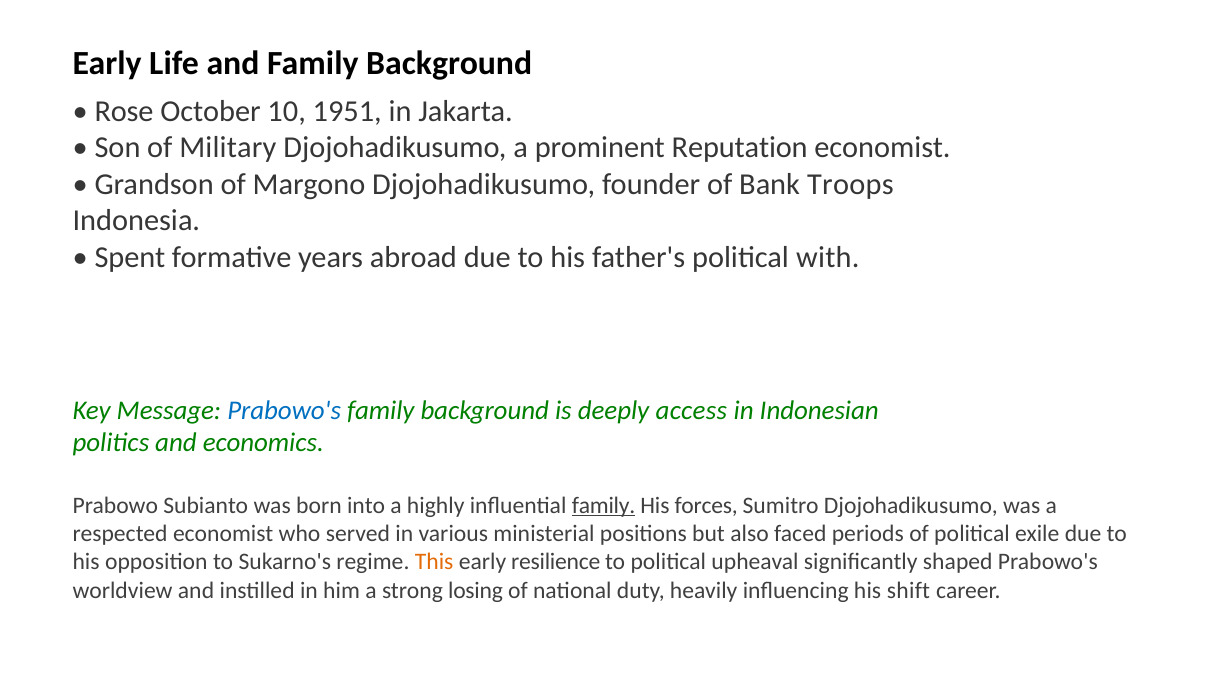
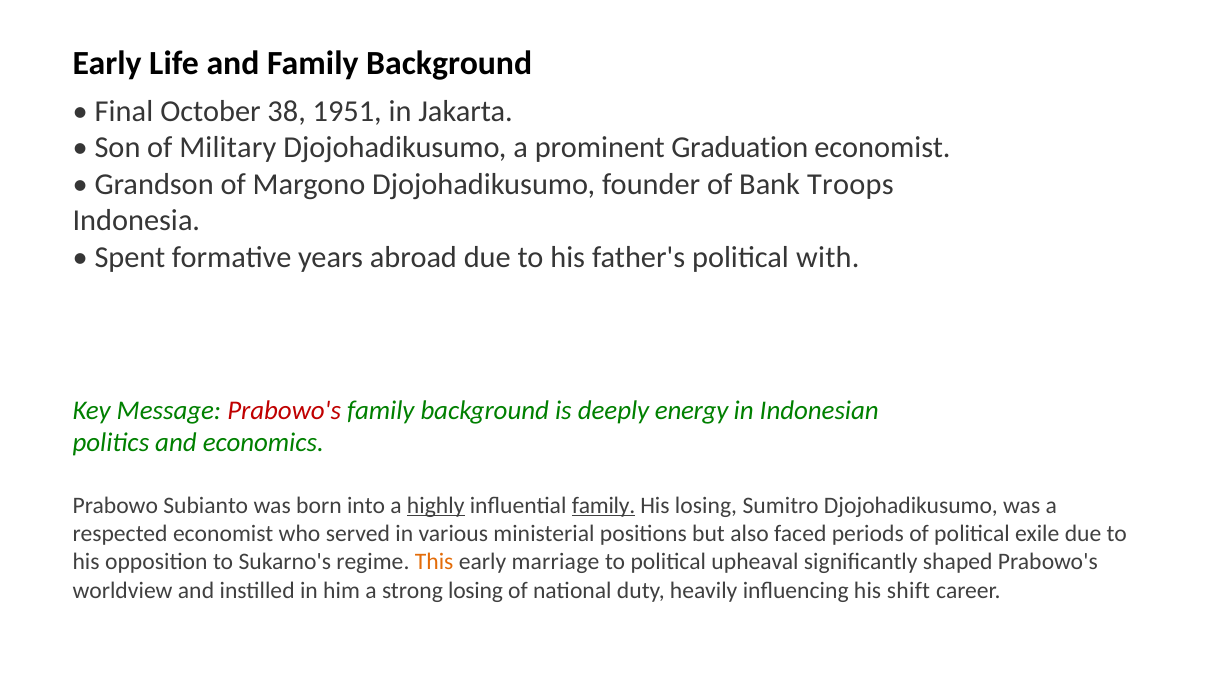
Rose: Rose -> Final
10: 10 -> 38
Reputation: Reputation -> Graduation
Prabowo's at (284, 411) colour: blue -> red
access: access -> energy
highly underline: none -> present
His forces: forces -> losing
resilience: resilience -> marriage
